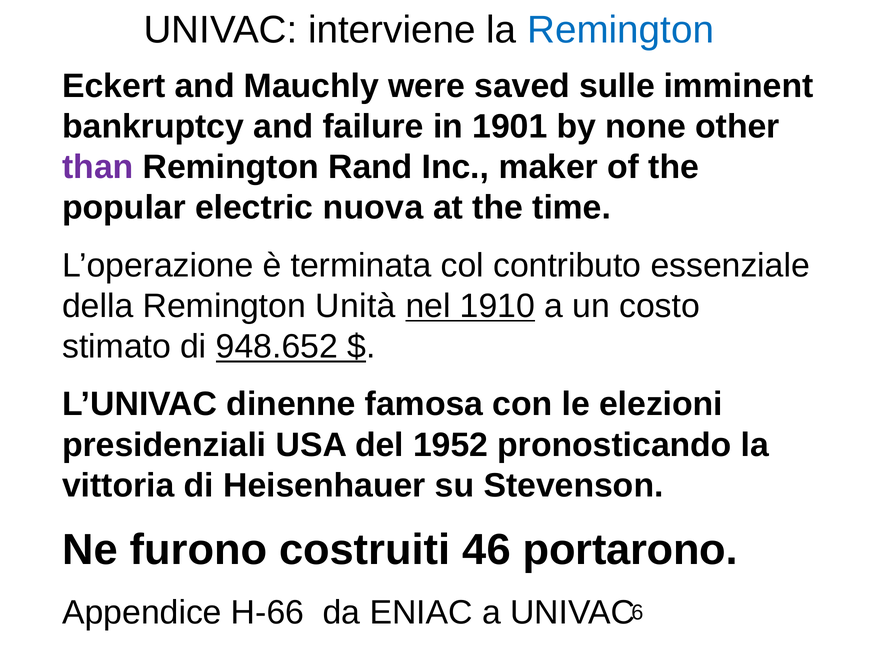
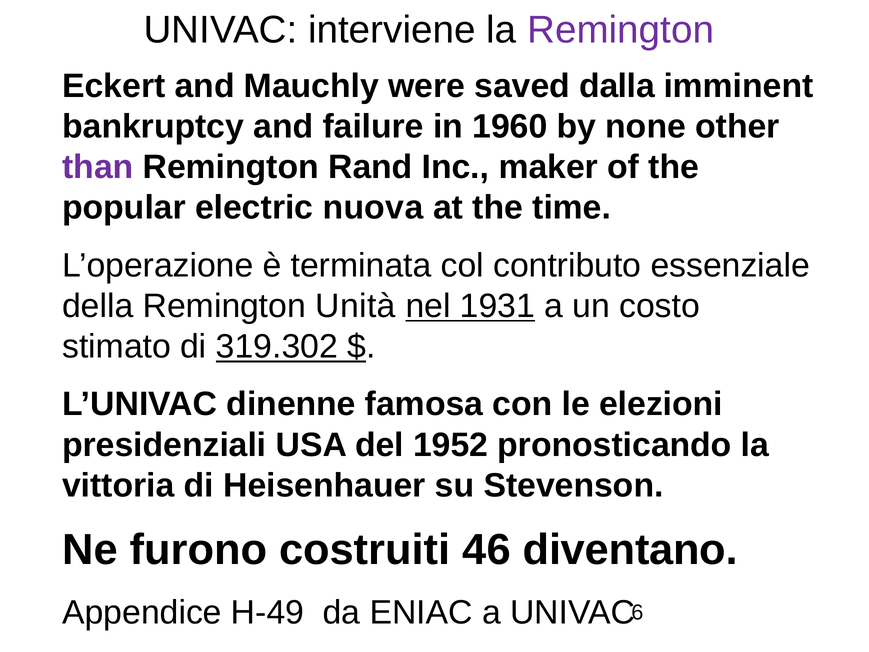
Remington at (621, 30) colour: blue -> purple
sulle: sulle -> dalla
1901: 1901 -> 1960
1910: 1910 -> 1931
948.652: 948.652 -> 319.302
portarono: portarono -> diventano
H-66: H-66 -> H-49
